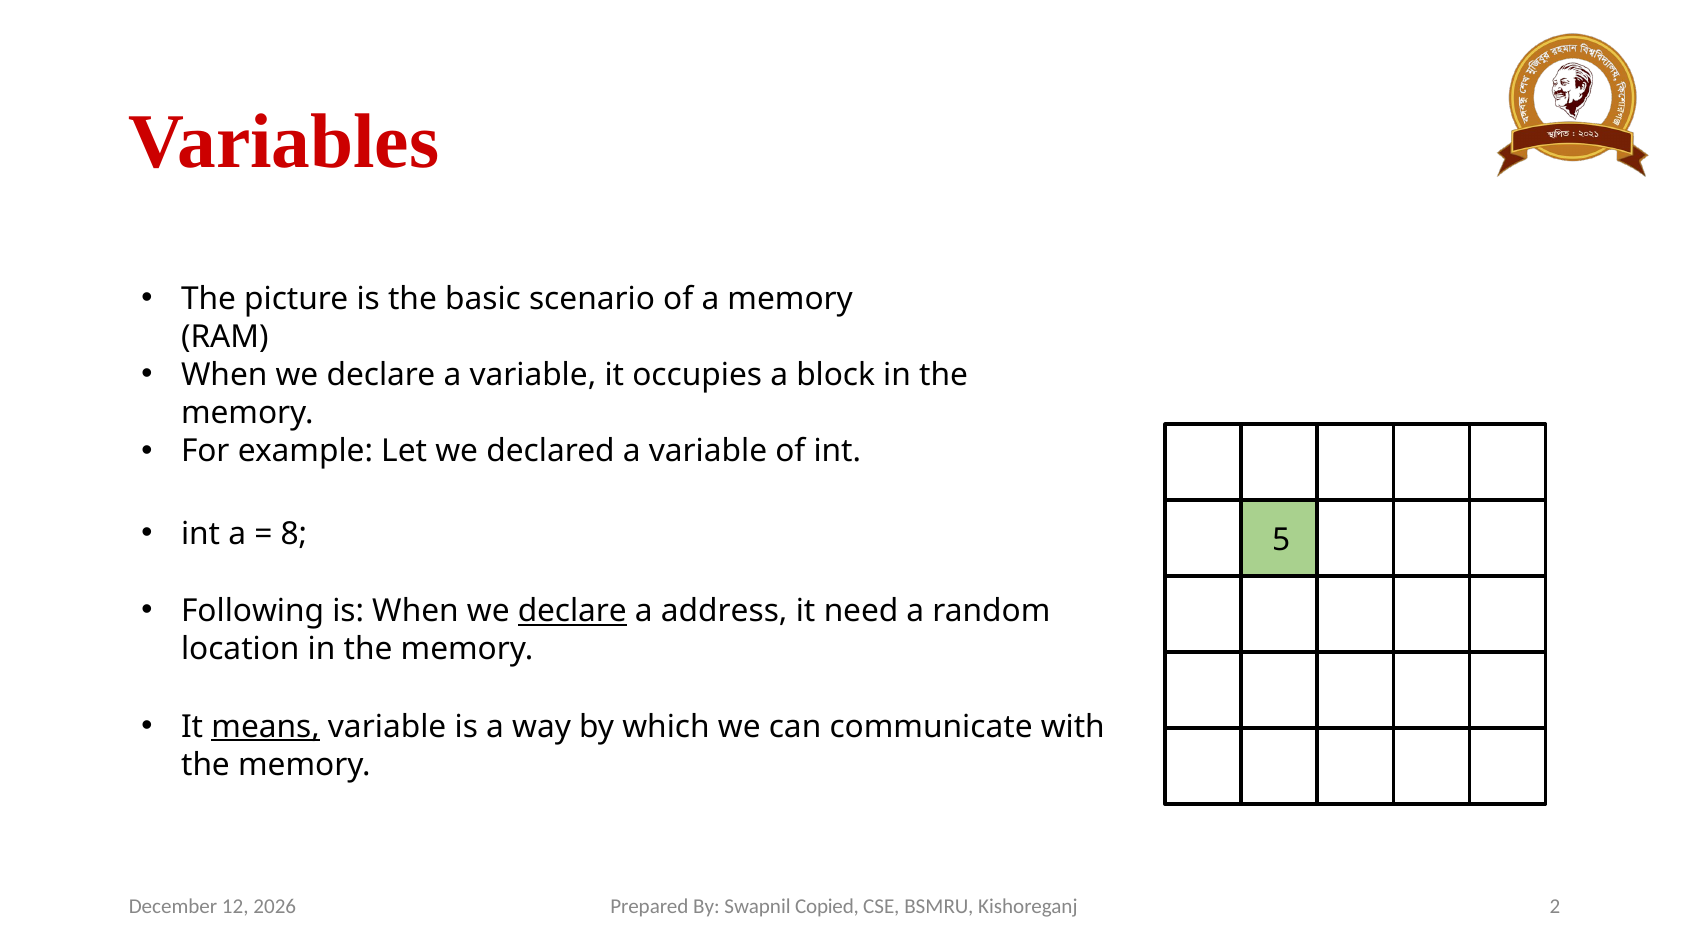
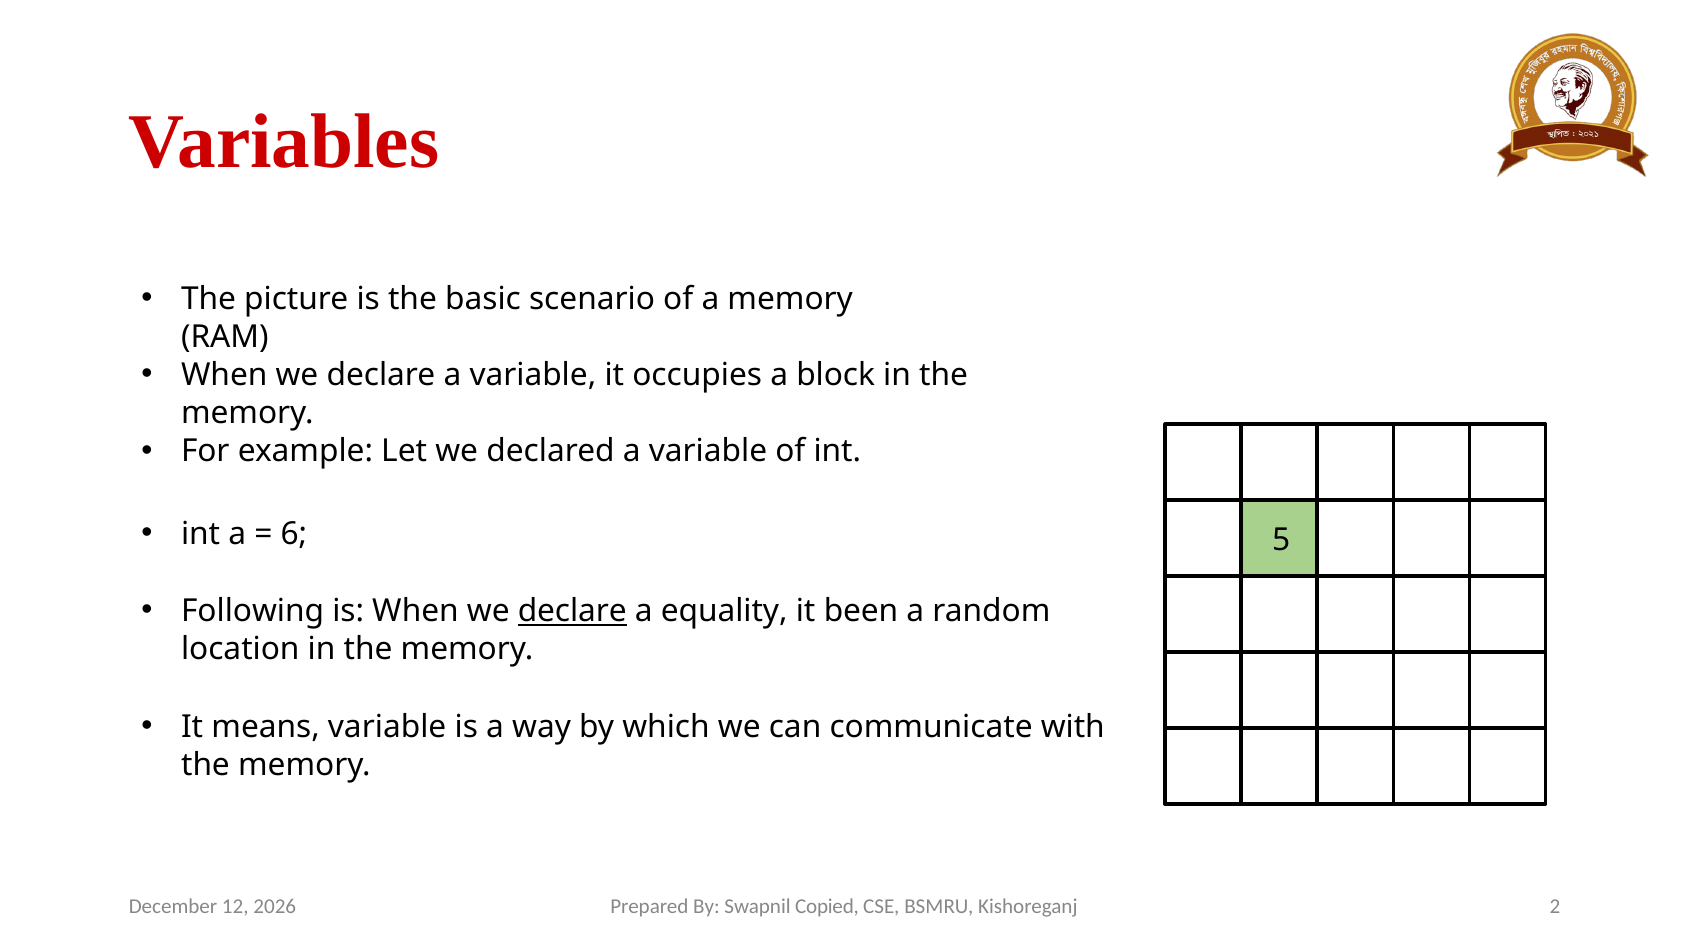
8: 8 -> 6
address: address -> equality
need: need -> been
means underline: present -> none
